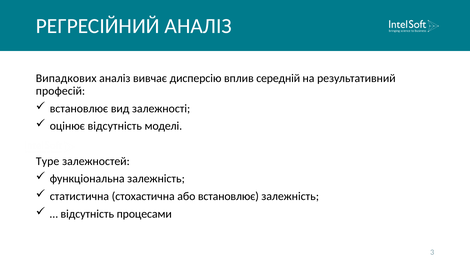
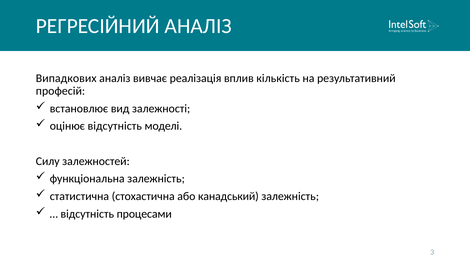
дисперсію: дисперсію -> реалізація
середній: середній -> кількість
Type: Type -> Силу
або встановлює: встановлює -> канадський
